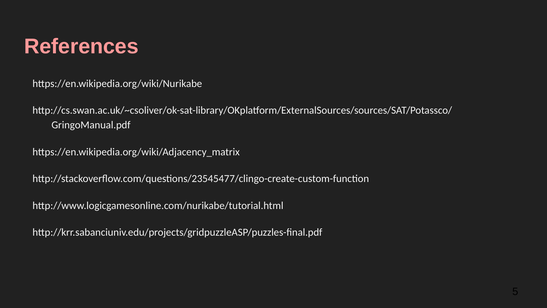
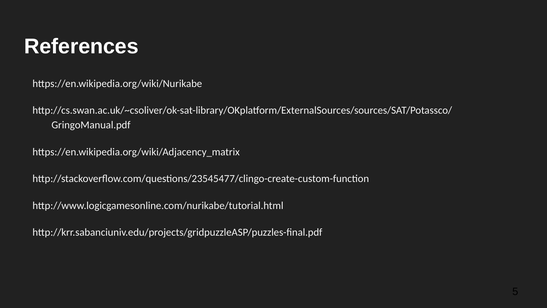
References colour: pink -> white
